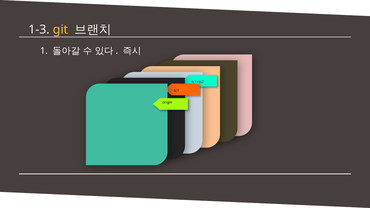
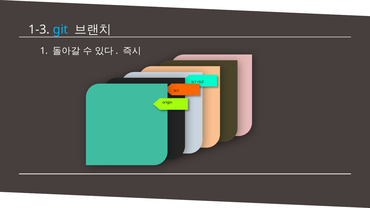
git colour: yellow -> light blue
